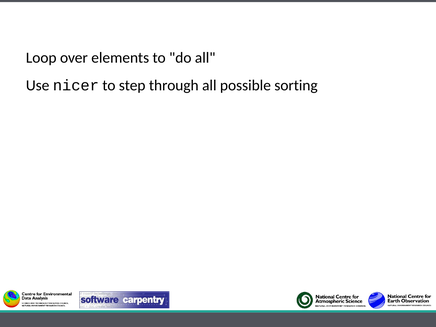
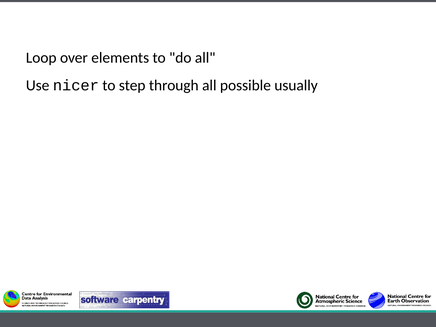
sorting: sorting -> usually
